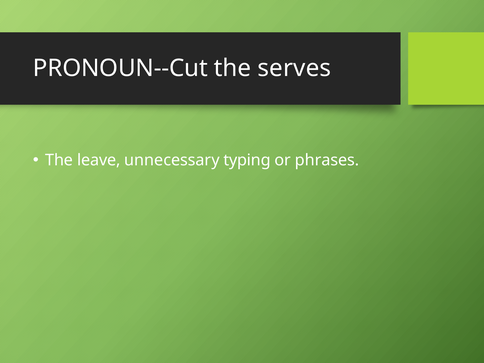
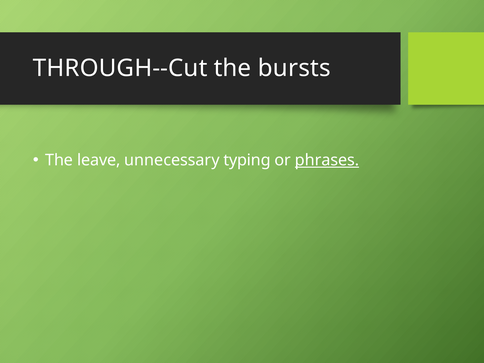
PRONOUN--Cut: PRONOUN--Cut -> THROUGH--Cut
serves: serves -> bursts
phrases underline: none -> present
